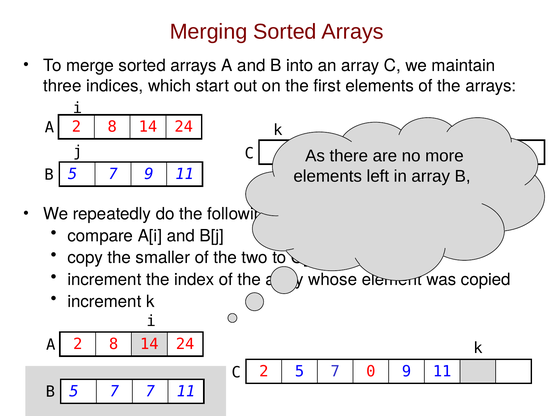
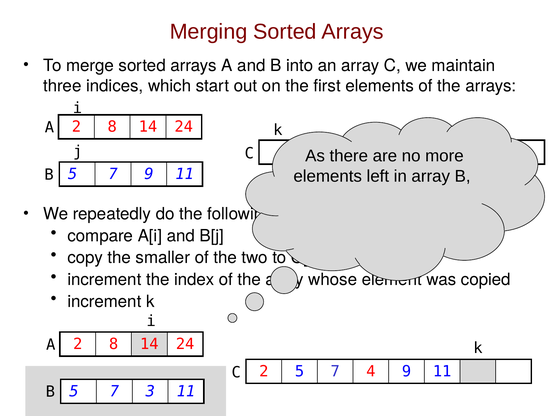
0: 0 -> 4
7 7: 7 -> 3
